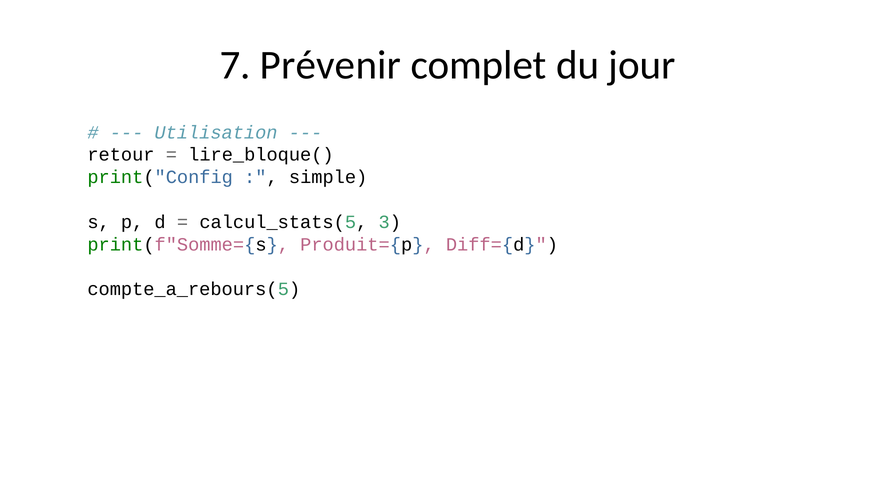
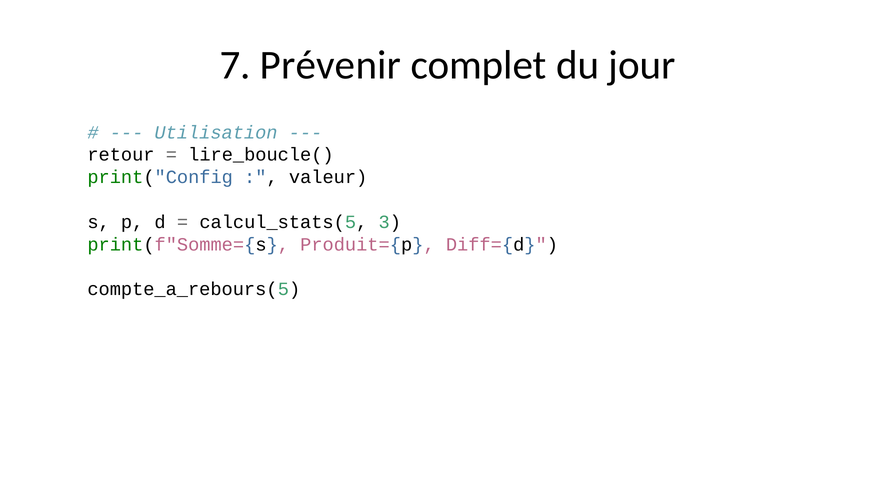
lire_bloque(: lire_bloque( -> lire_boucle(
simple: simple -> valeur
